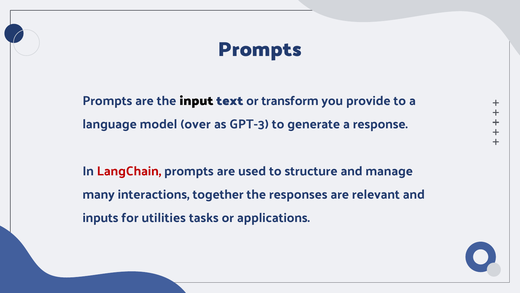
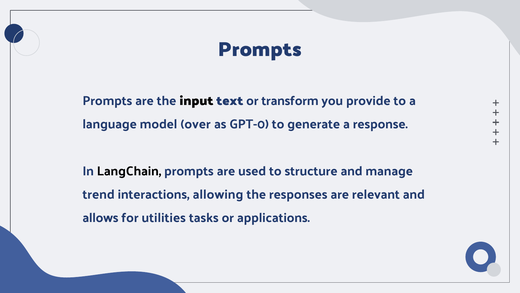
GPT-3: GPT-3 -> GPT-0
LangChain colour: red -> black
many: many -> trend
together: together -> allowing
inputs: inputs -> allows
